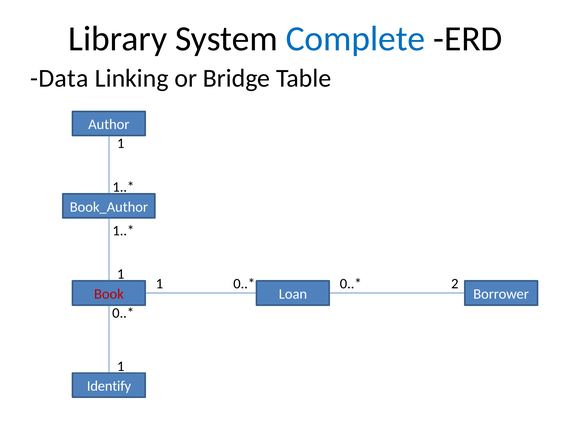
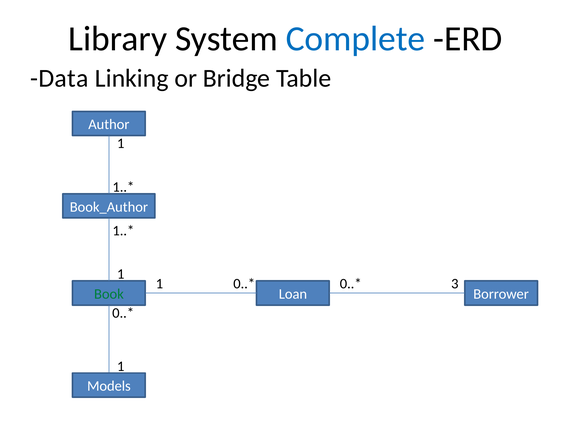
2: 2 -> 3
Book colour: red -> green
Identify: Identify -> Models
